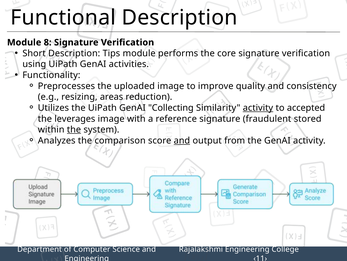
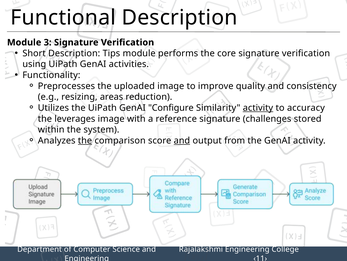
8: 8 -> 3
Collecting: Collecting -> Configure
accepted: accepted -> accuracy
fraudulent: fraudulent -> challenges
the at (74, 129) underline: present -> none
the at (85, 140) underline: none -> present
